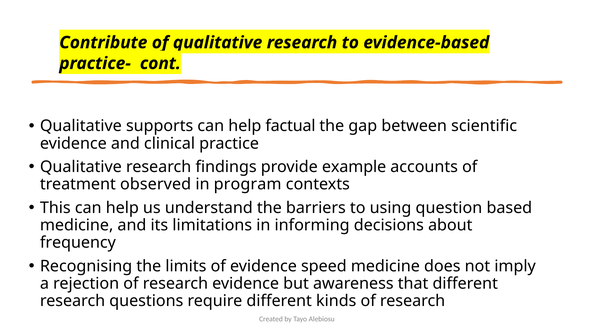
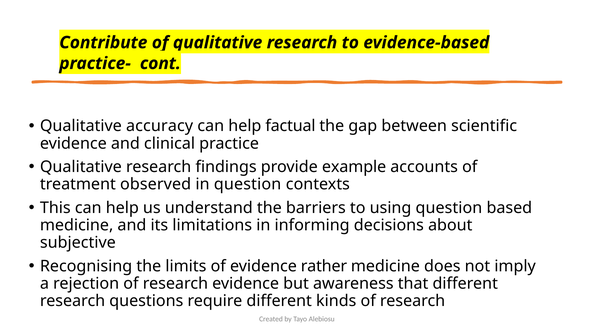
supports: supports -> accuracy
in program: program -> question
frequency: frequency -> subjective
speed: speed -> rather
